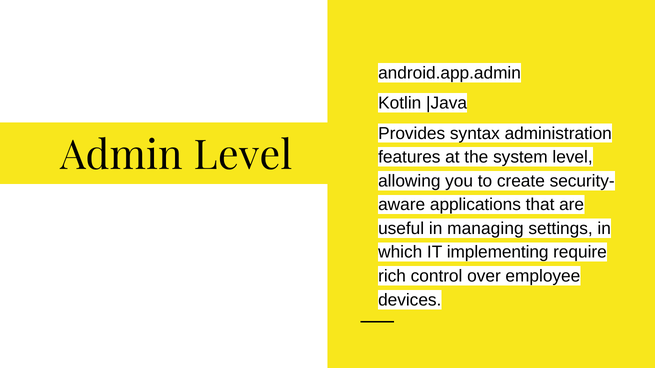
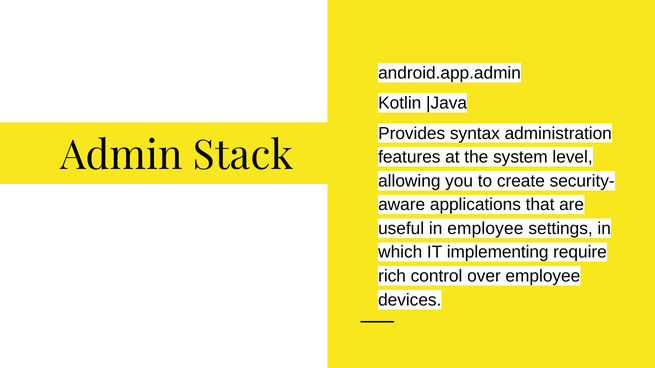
Admin Level: Level -> Stack
in managing: managing -> employee
